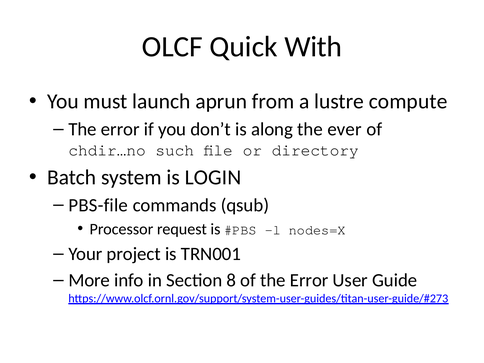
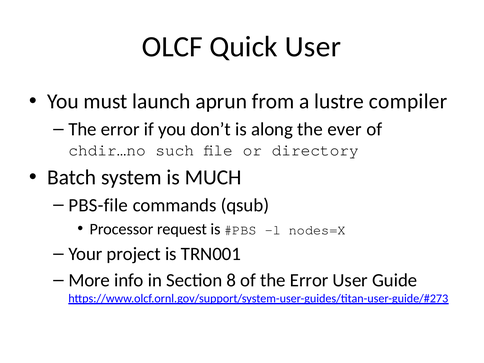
Quick With: With -> User
compute: compute -> compiler
LOGIN: LOGIN -> MUCH
